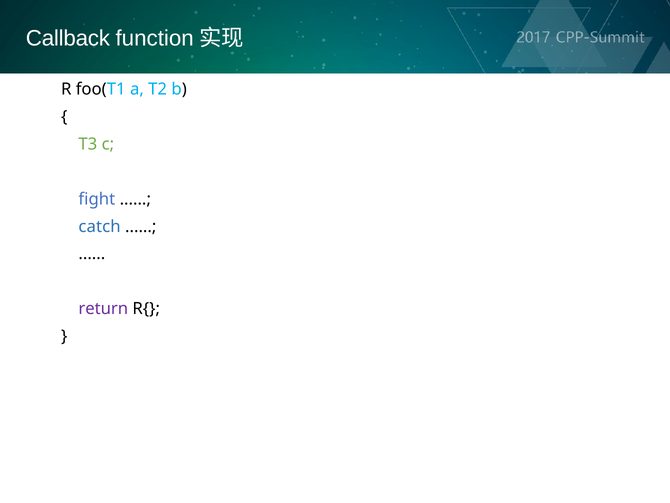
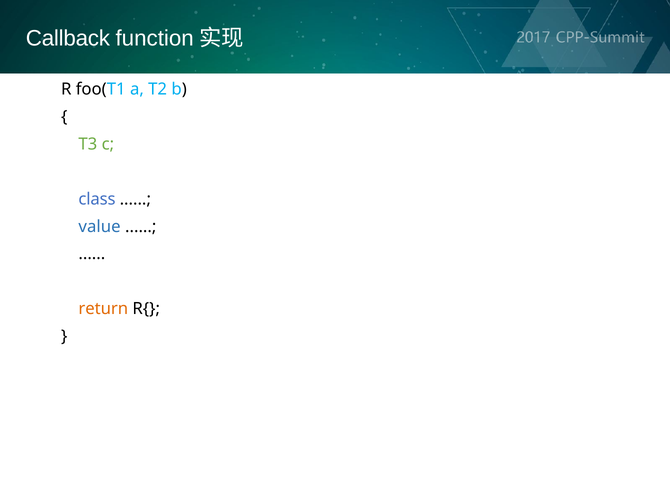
fight: fight -> class
catch: catch -> value
return colour: purple -> orange
